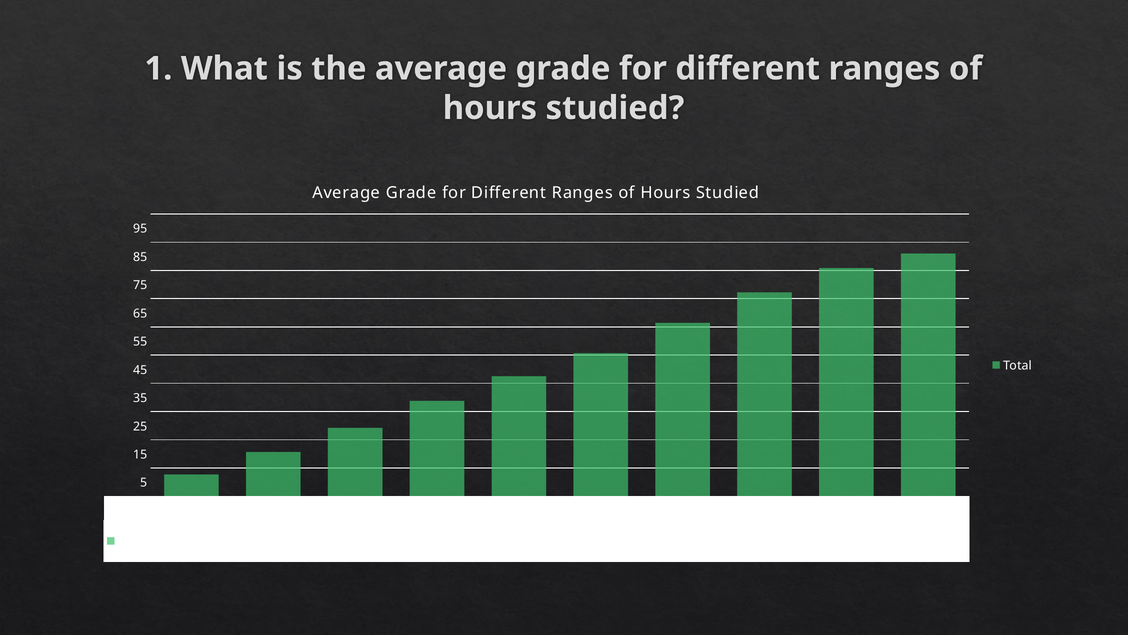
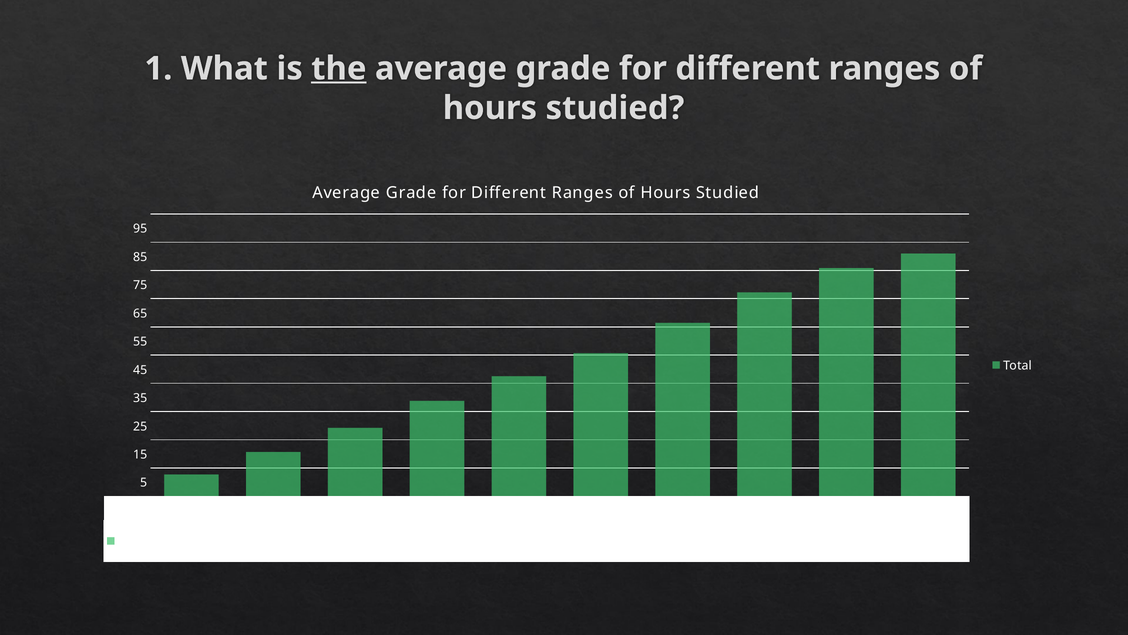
the underline: none -> present
